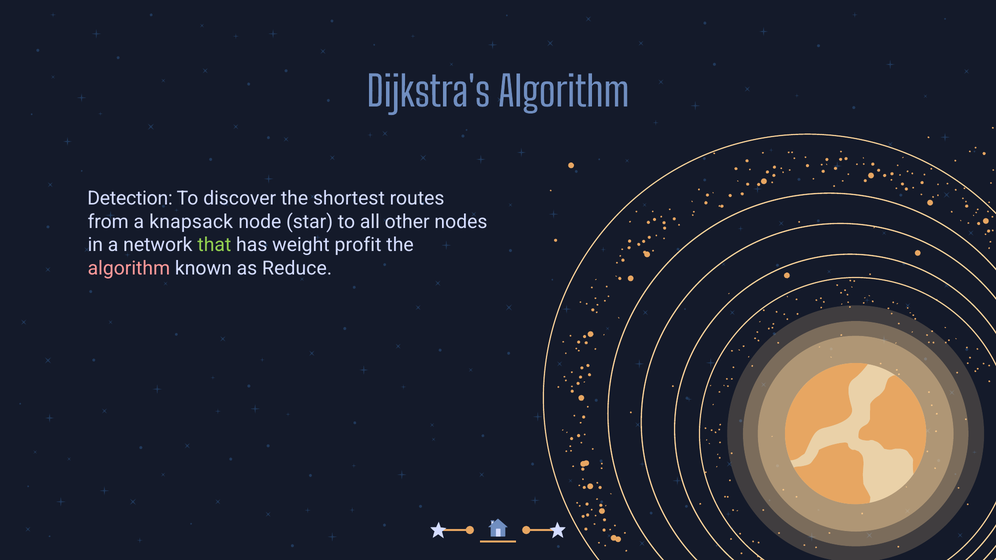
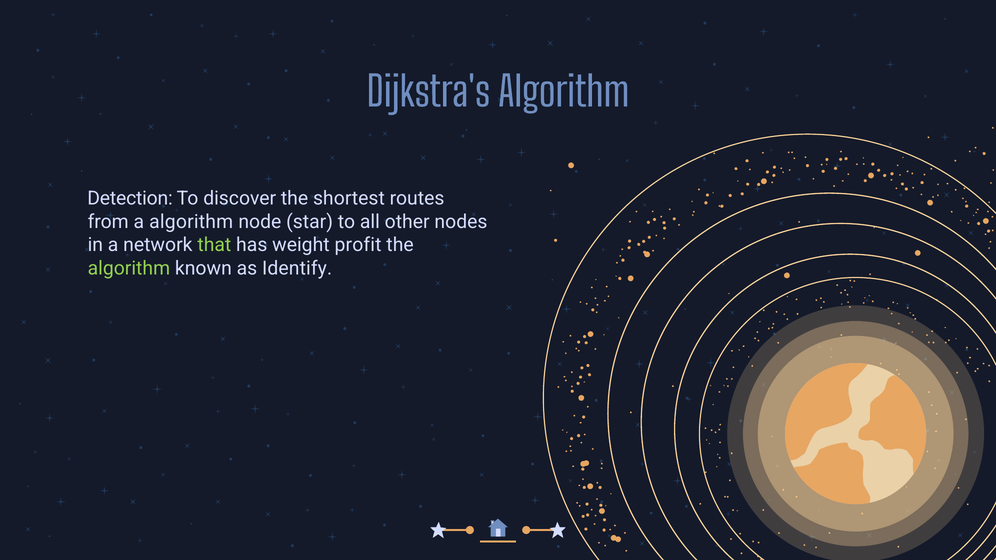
a knapsack: knapsack -> algorithm
algorithm at (129, 268) colour: pink -> light green
Reduce: Reduce -> Identify
